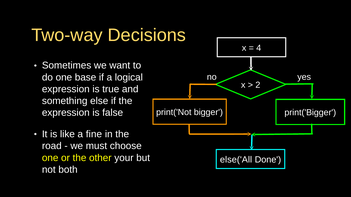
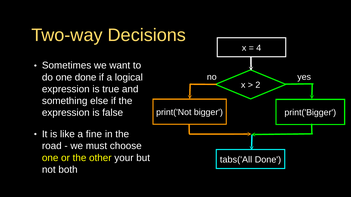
one base: base -> done
else('All: else('All -> tabs('All
